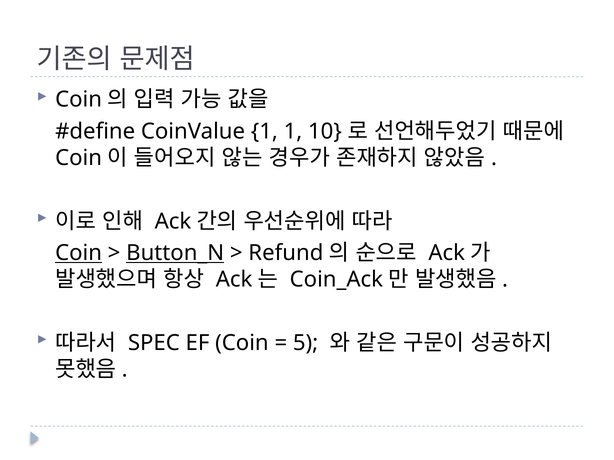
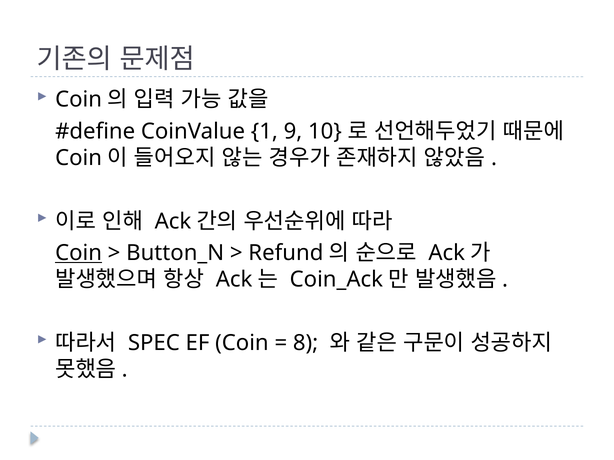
1 1: 1 -> 9
Button_N underline: present -> none
5: 5 -> 8
